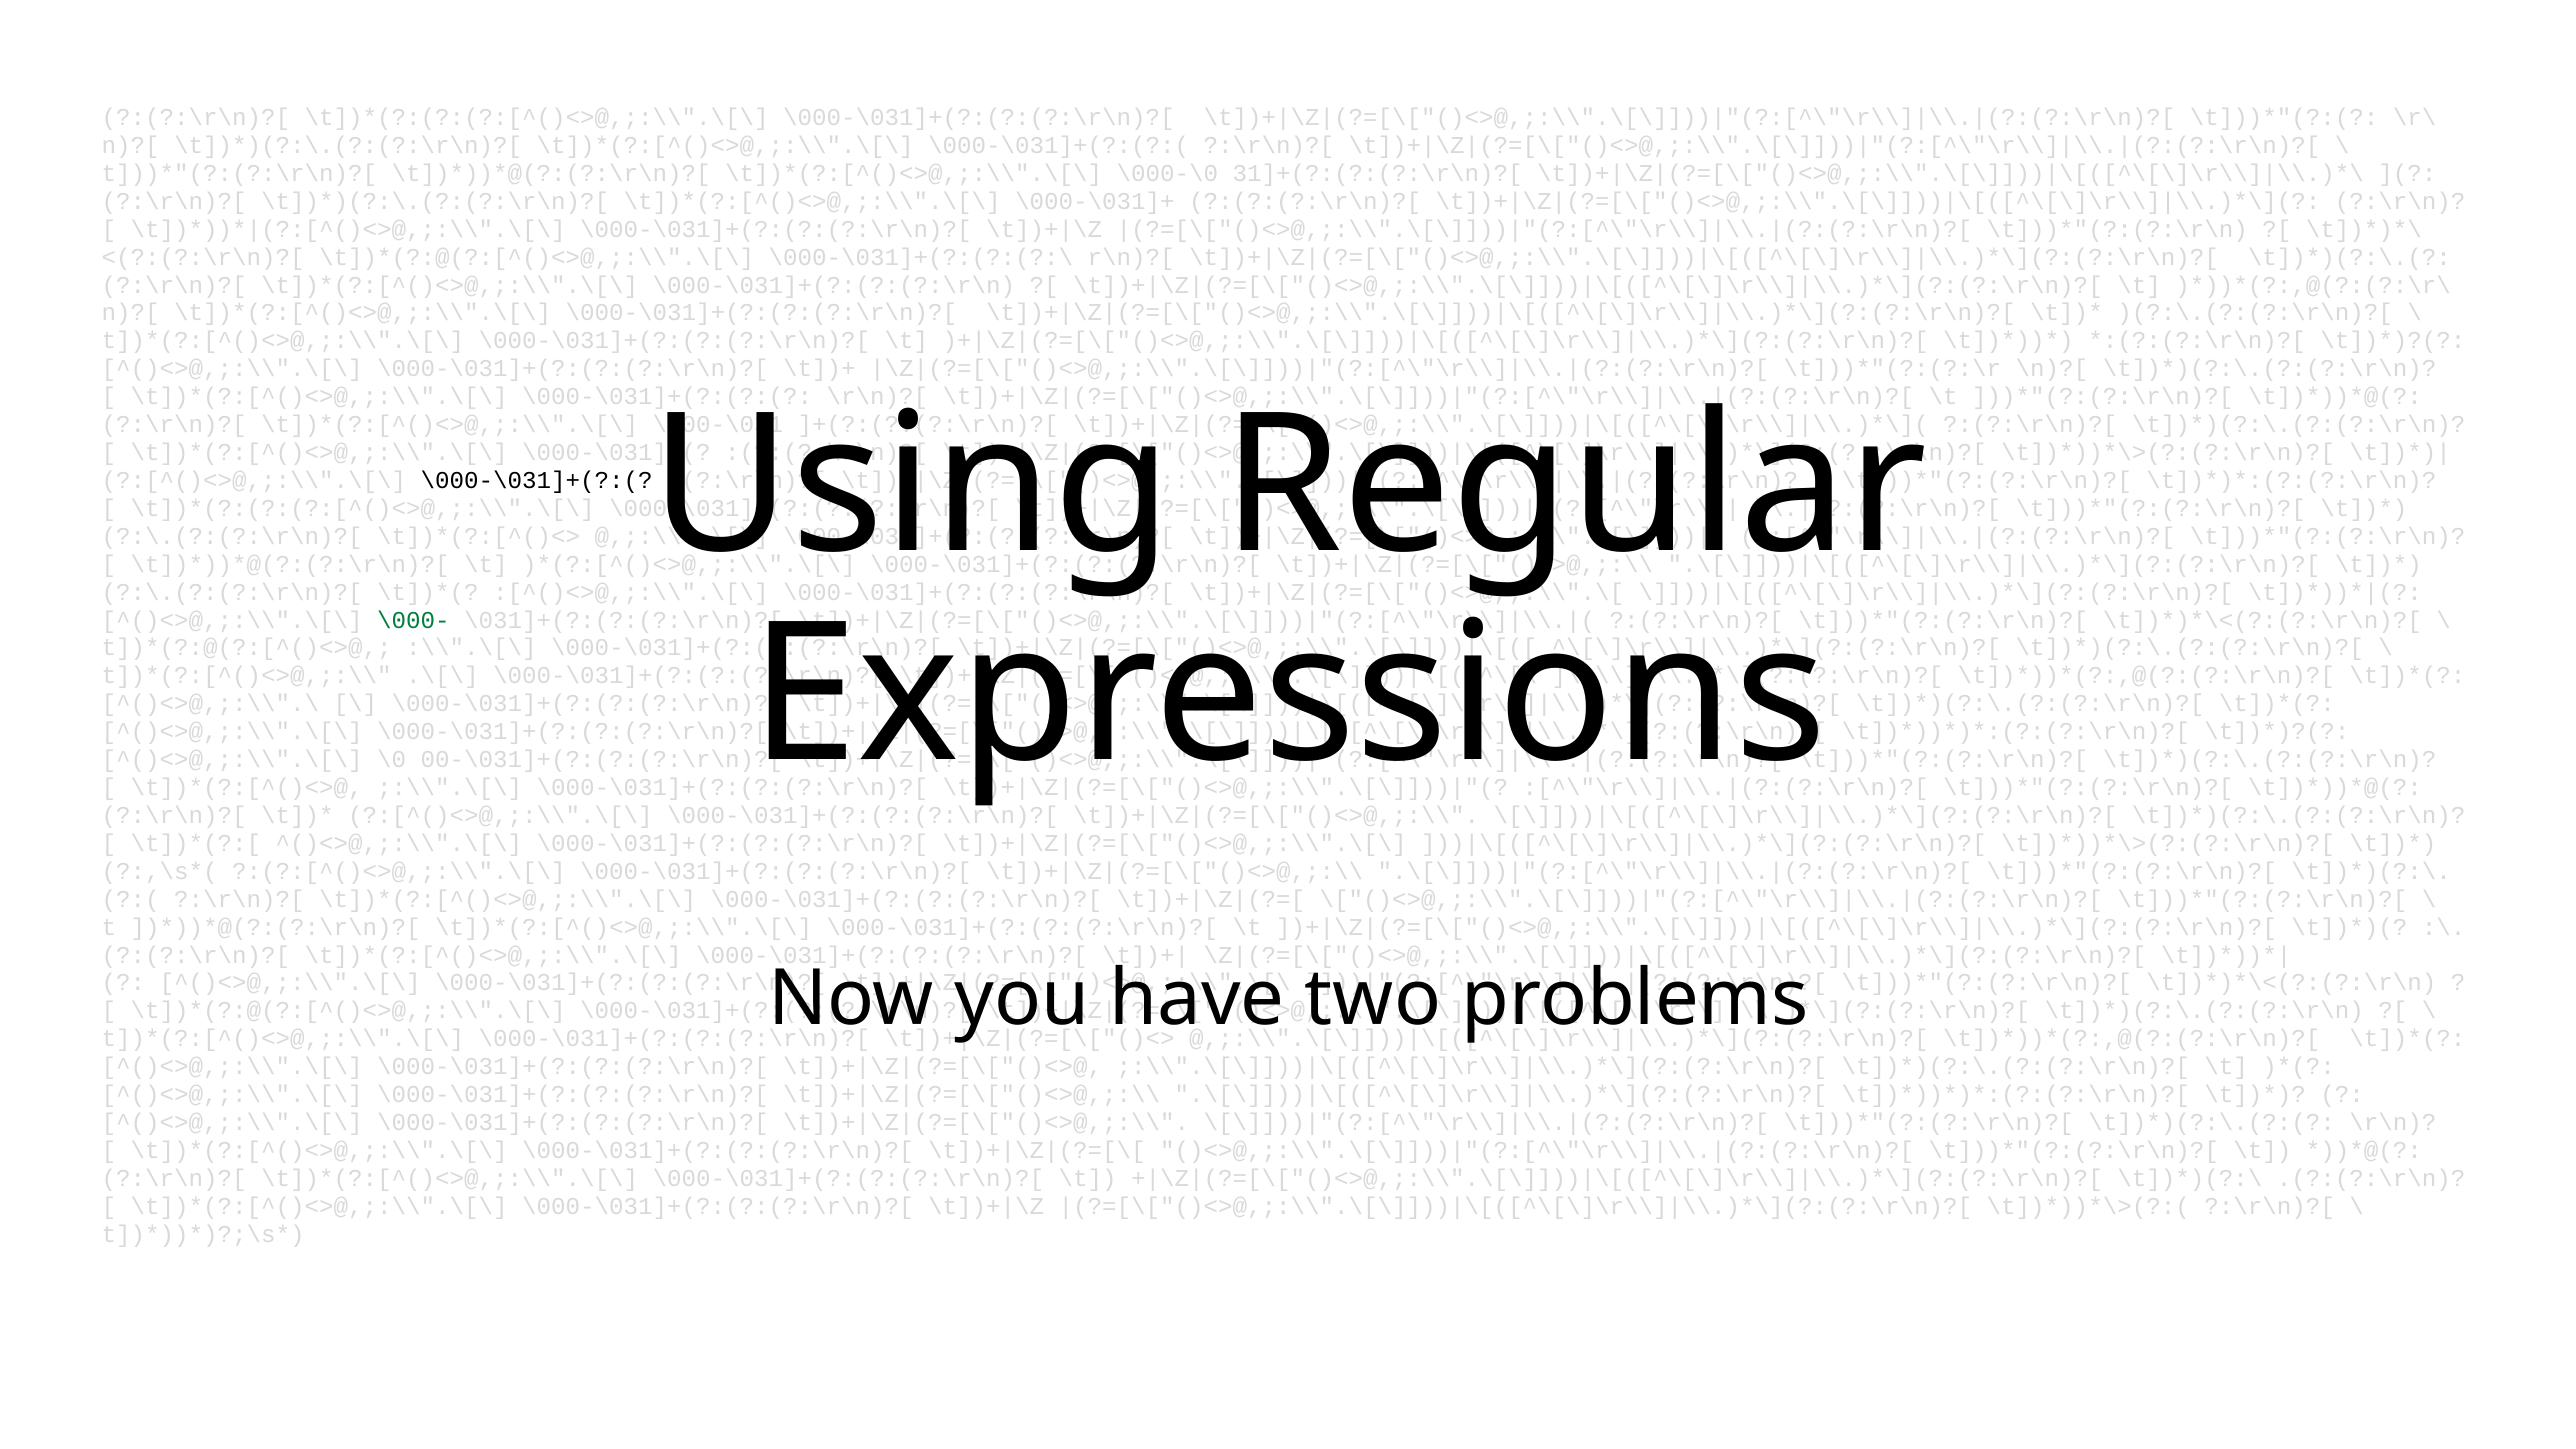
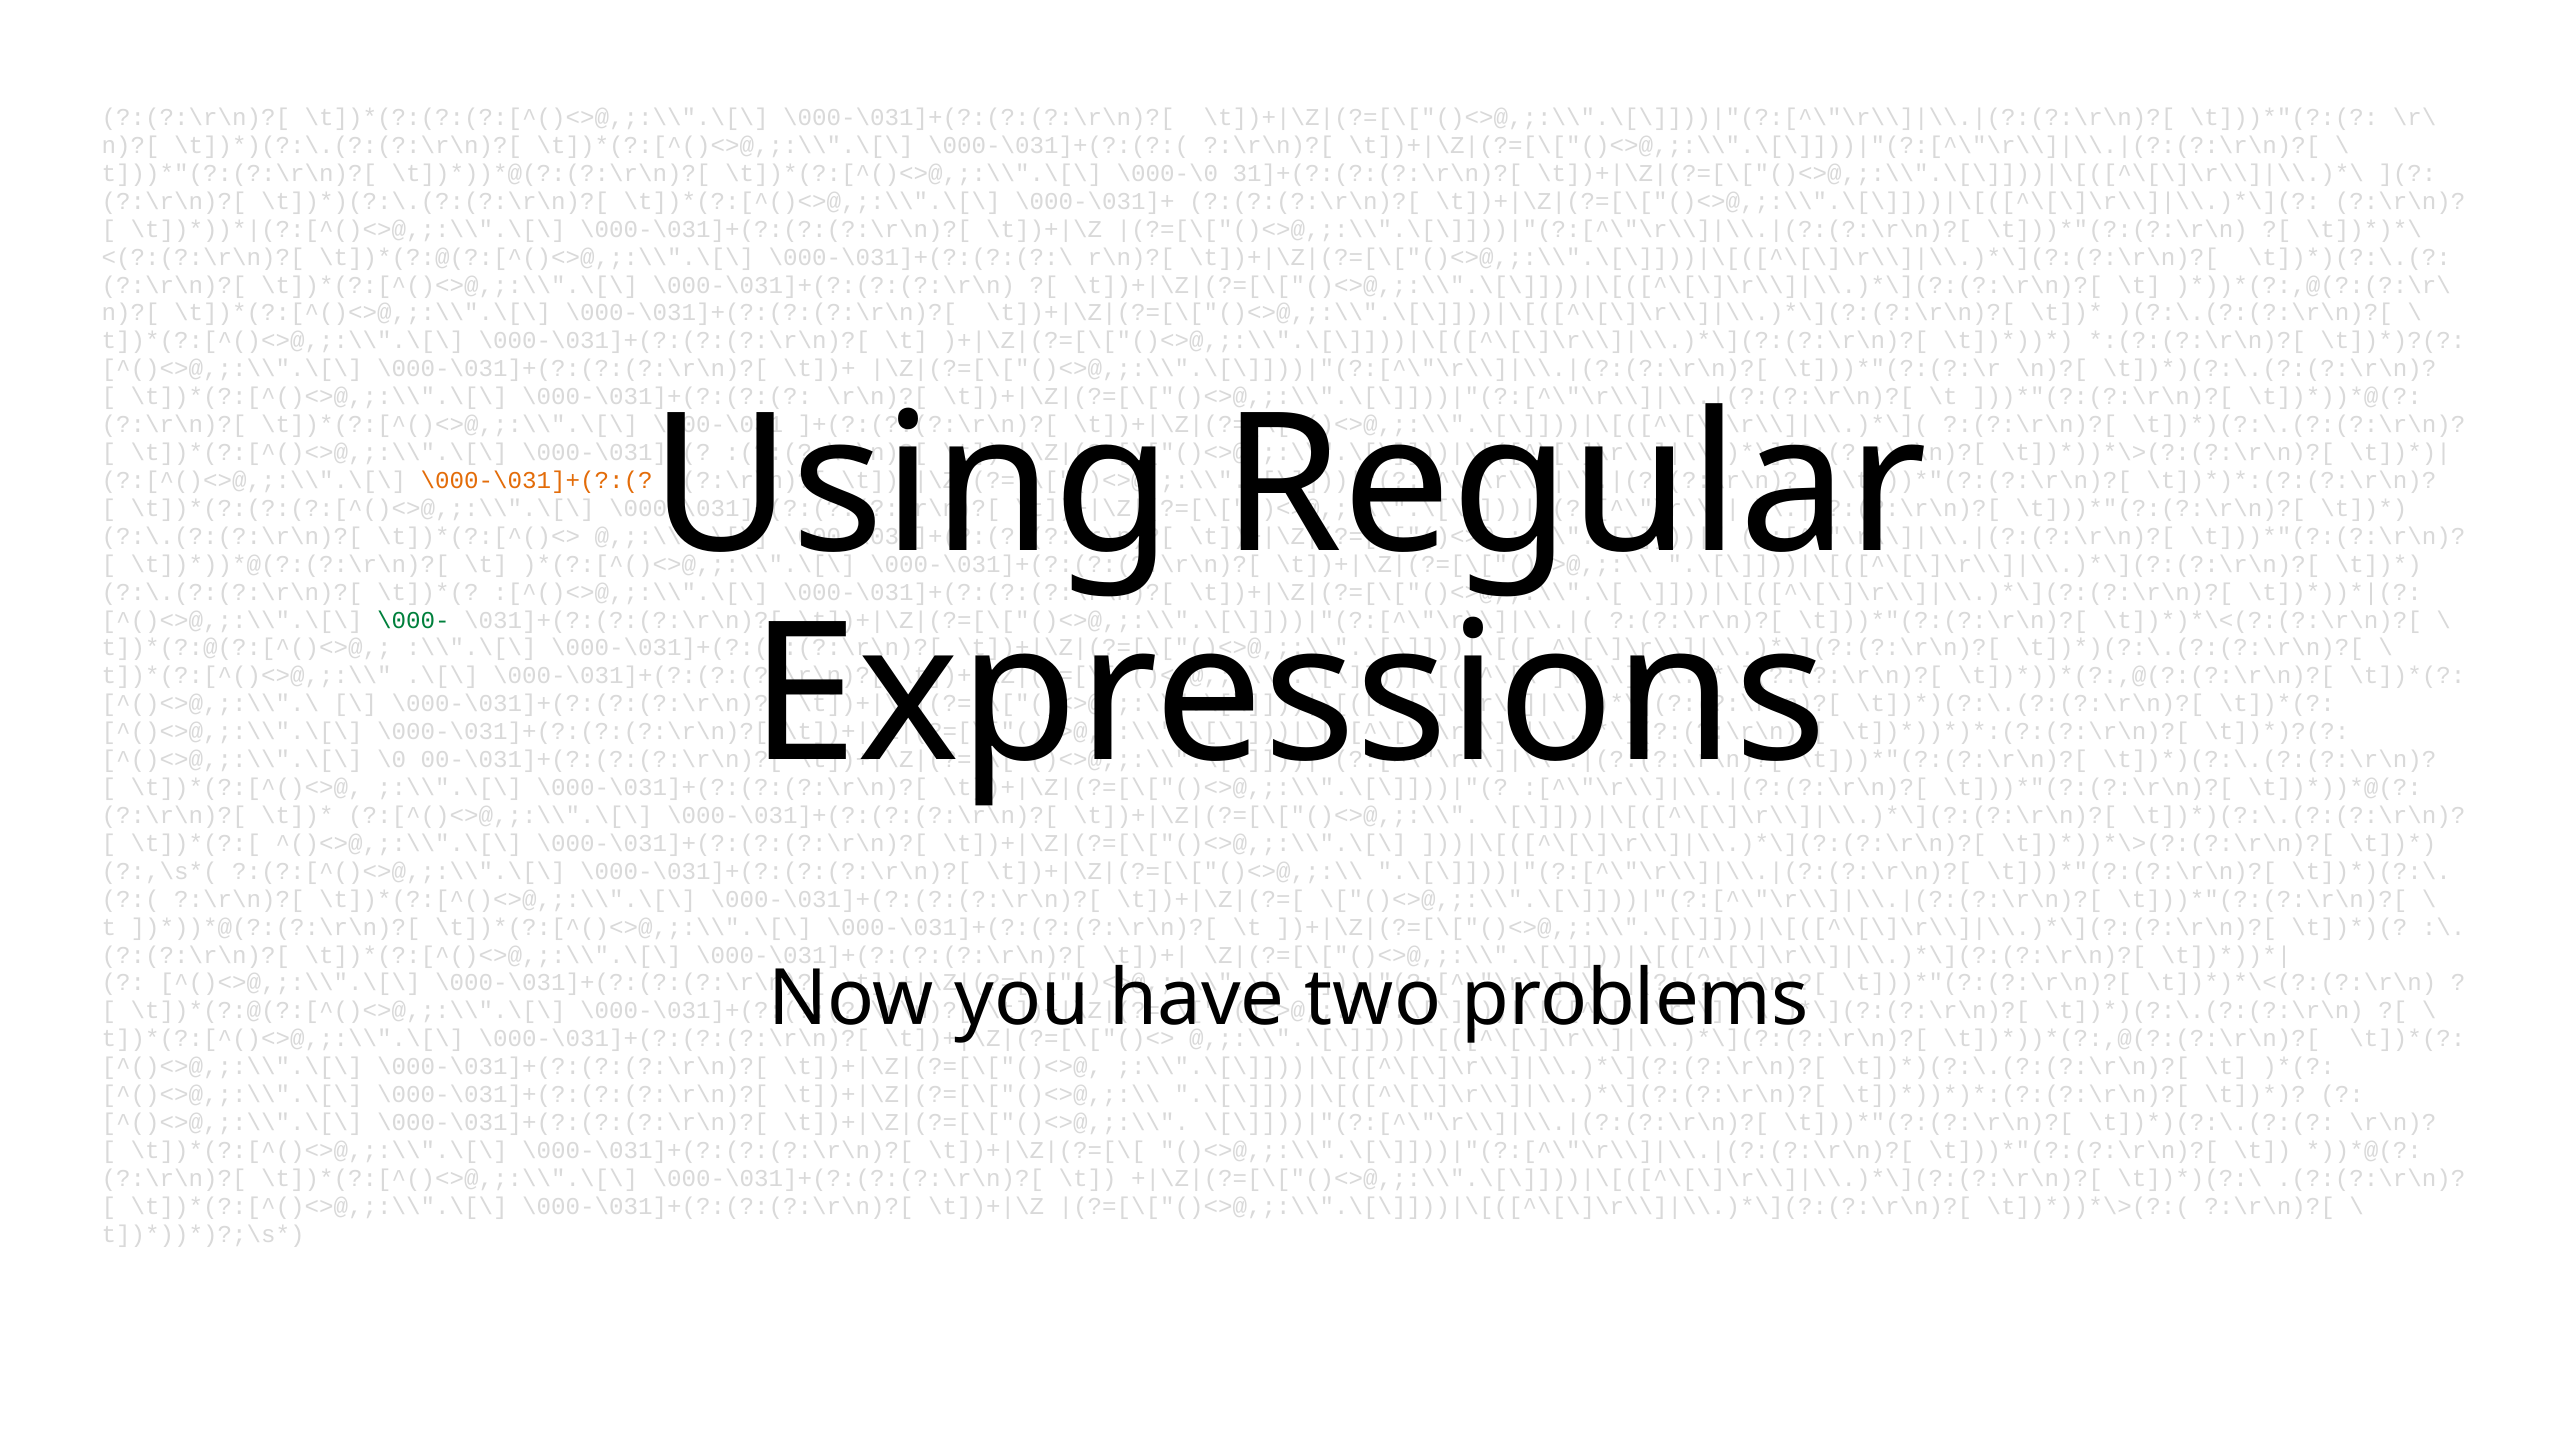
\000‑\031]+(?:( colour: black -> orange
